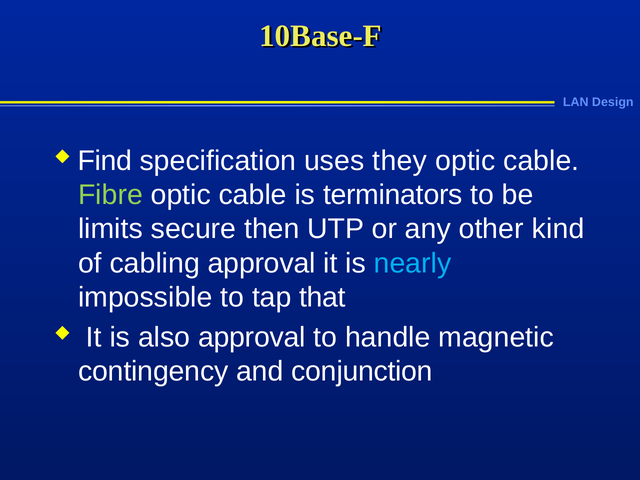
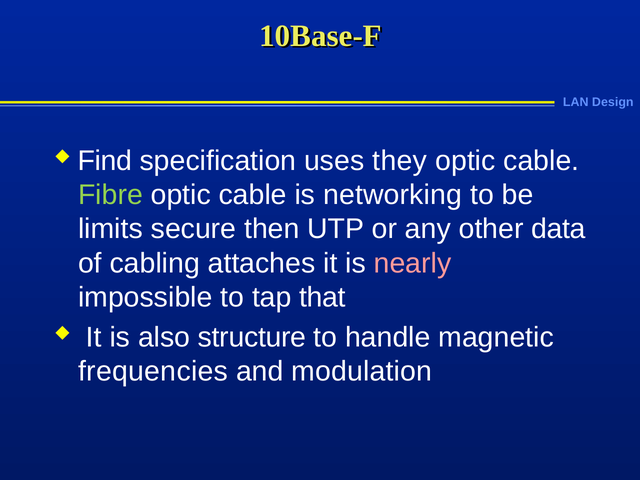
terminators: terminators -> networking
kind: kind -> data
cabling approval: approval -> attaches
nearly colour: light blue -> pink
also approval: approval -> structure
contingency: contingency -> frequencies
conjunction: conjunction -> modulation
